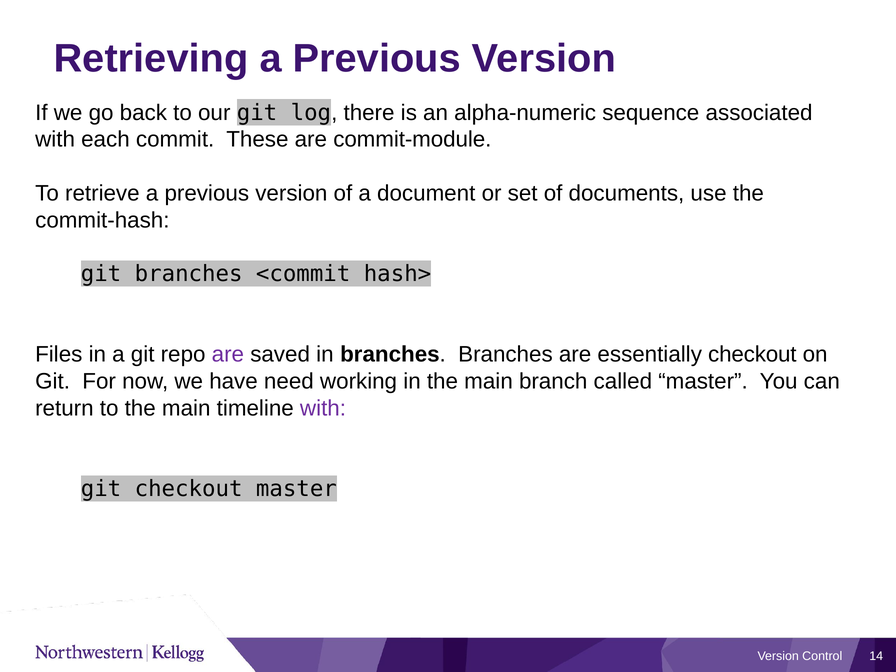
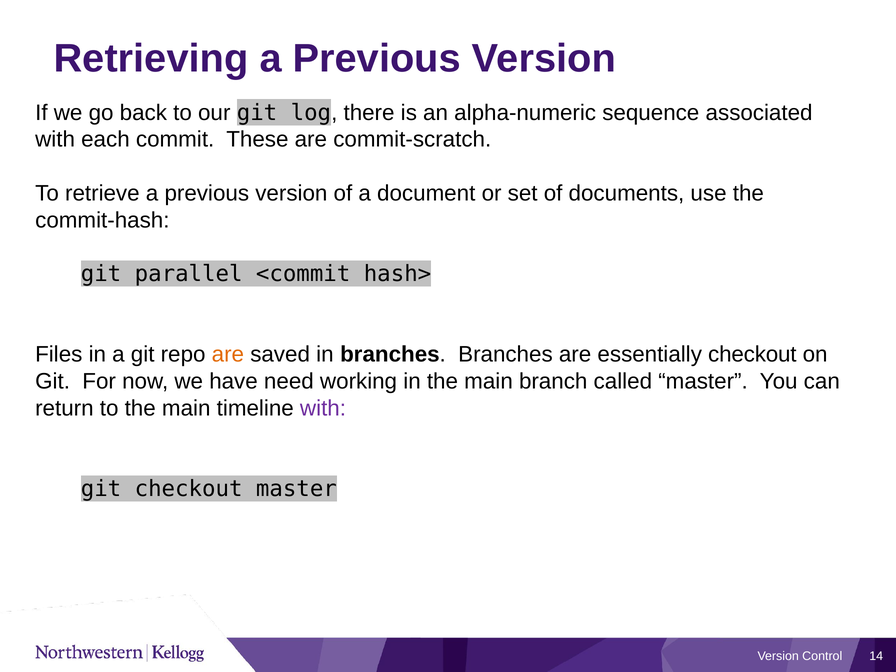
commit-module: commit-module -> commit-scratch
git branches: branches -> parallel
are at (228, 355) colour: purple -> orange
